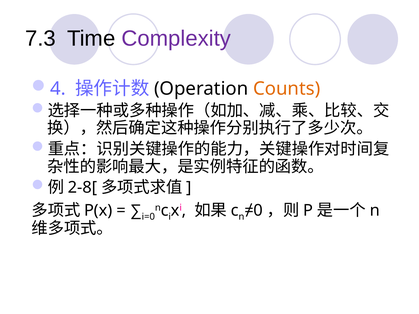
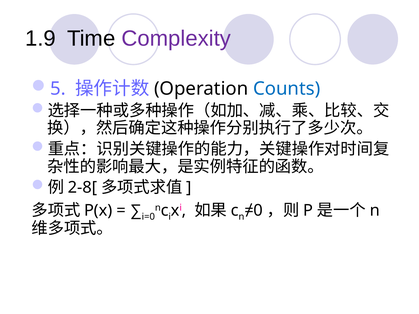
7.3: 7.3 -> 1.9
4: 4 -> 5
Counts colour: orange -> blue
